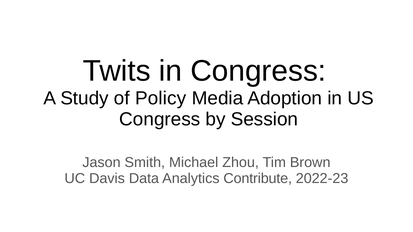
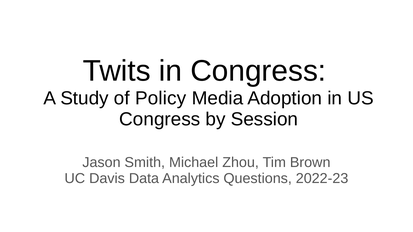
Contribute: Contribute -> Questions
